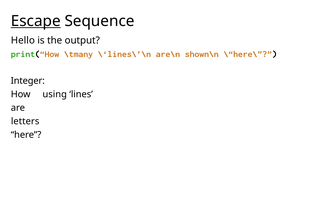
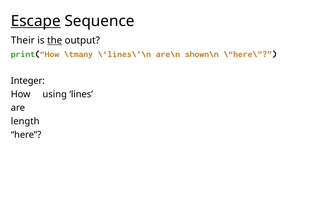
Hello: Hello -> Their
the underline: none -> present
letters: letters -> length
